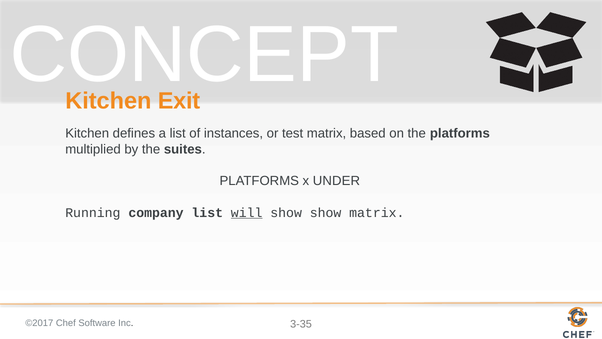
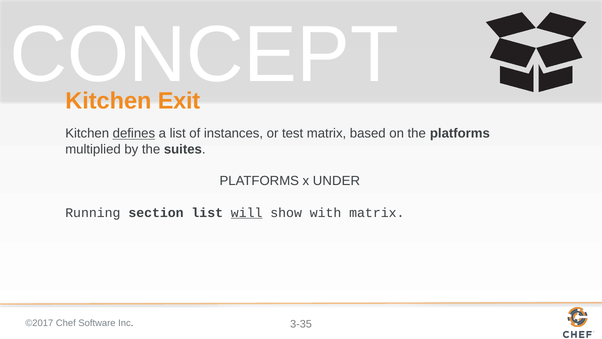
defines underline: none -> present
company: company -> section
show show: show -> with
